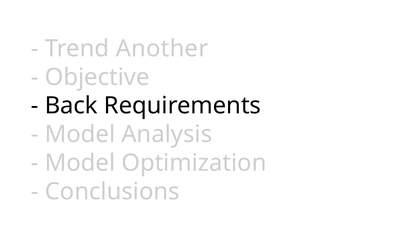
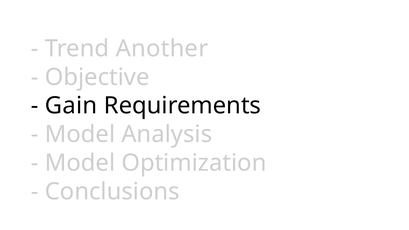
Back: Back -> Gain
